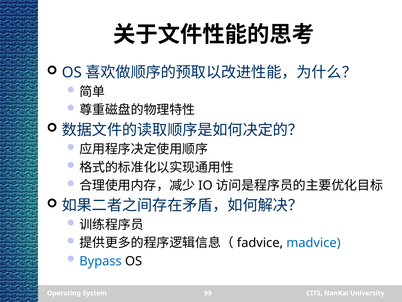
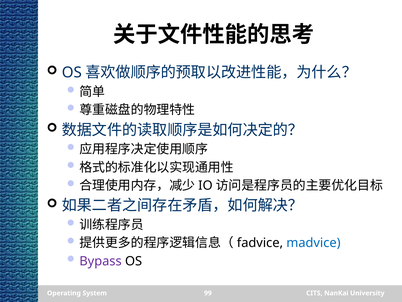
Bypass colour: blue -> purple
